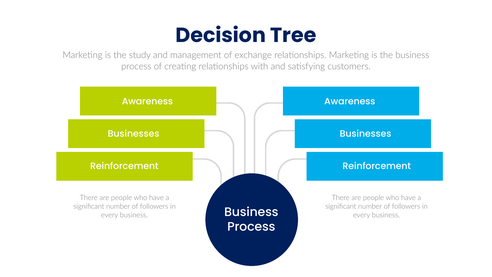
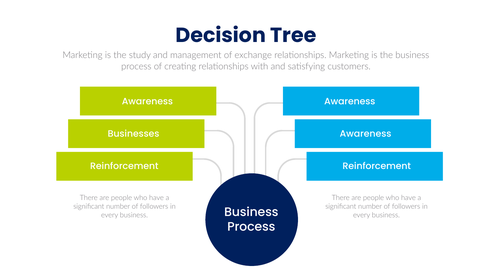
Businesses at (366, 134): Businesses -> Awareness
